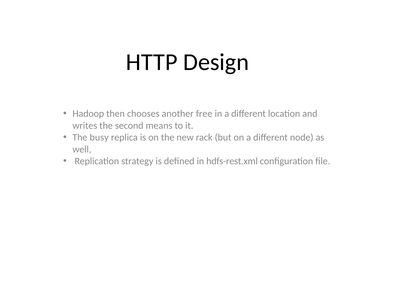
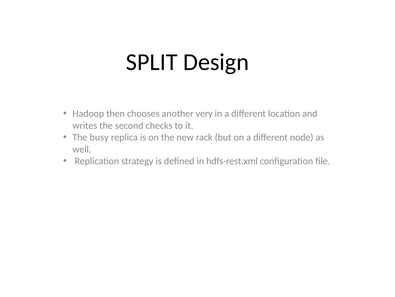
HTTP: HTTP -> SPLIT
free: free -> very
means: means -> checks
